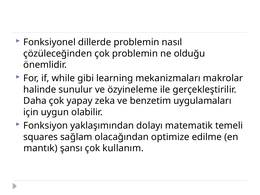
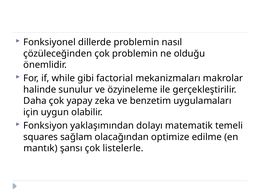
learning: learning -> factorial
kullanım: kullanım -> listelerle
